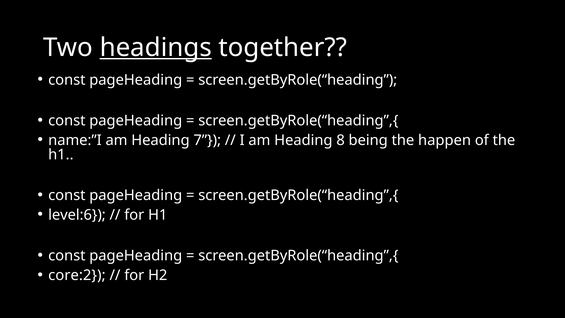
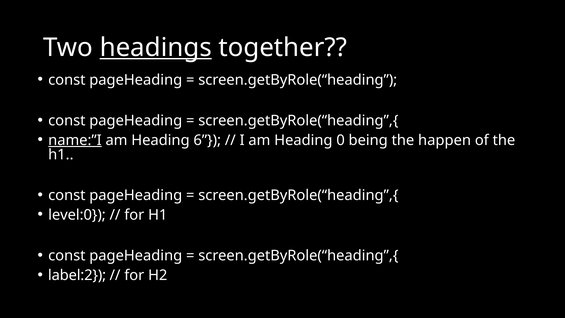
name:”I underline: none -> present
7: 7 -> 6
8: 8 -> 0
level:6: level:6 -> level:0
core:2: core:2 -> label:2
